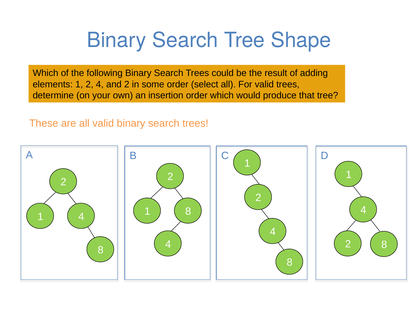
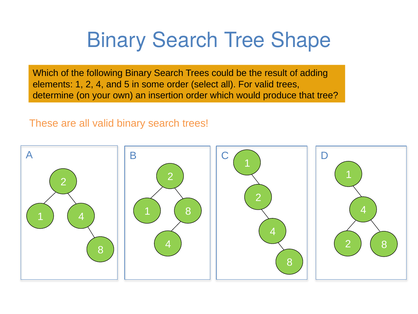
and 2: 2 -> 5
